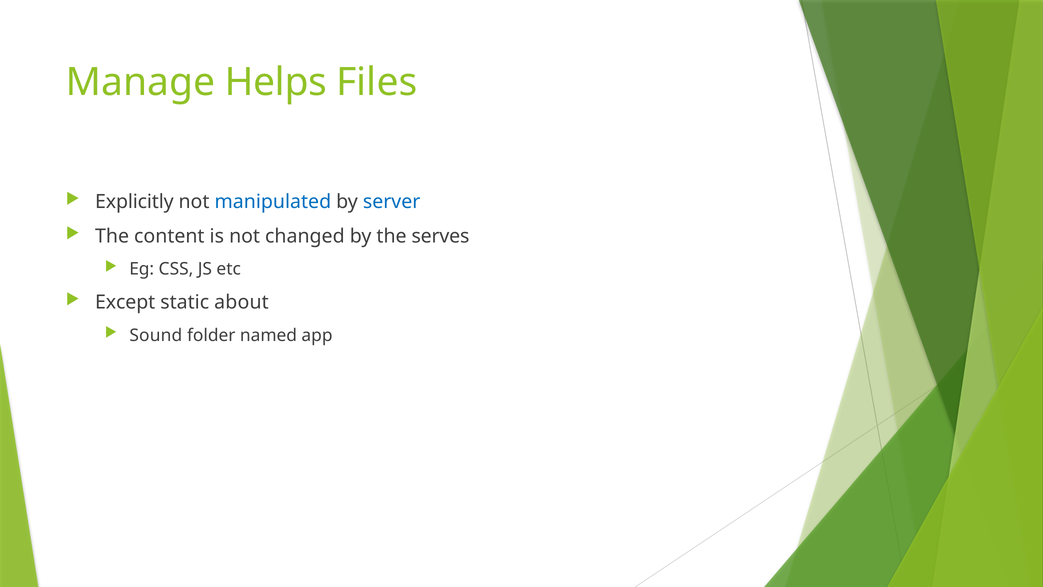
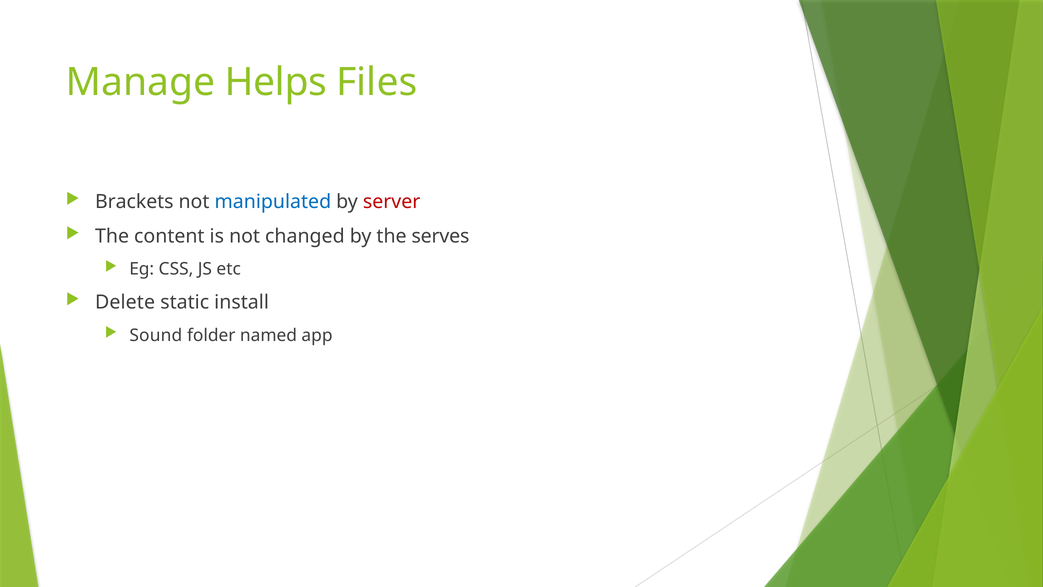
Explicitly: Explicitly -> Brackets
server colour: blue -> red
Except: Except -> Delete
about: about -> install
